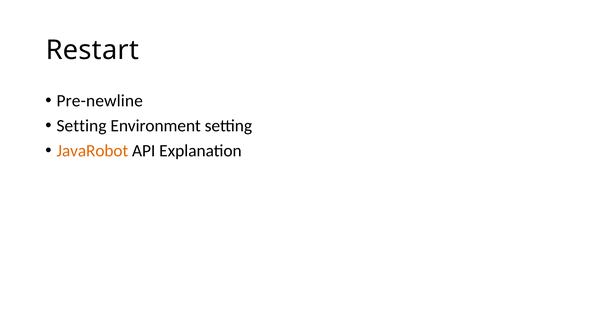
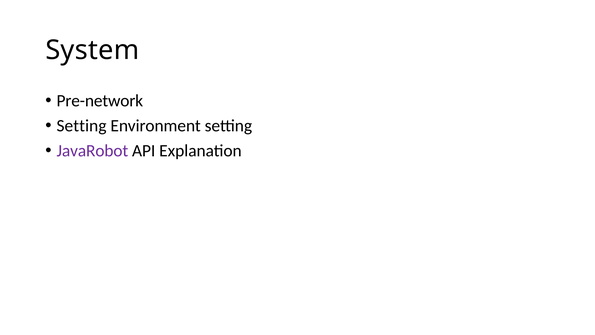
Restart: Restart -> System
Pre-newline: Pre-newline -> Pre-network
JavaRobot colour: orange -> purple
